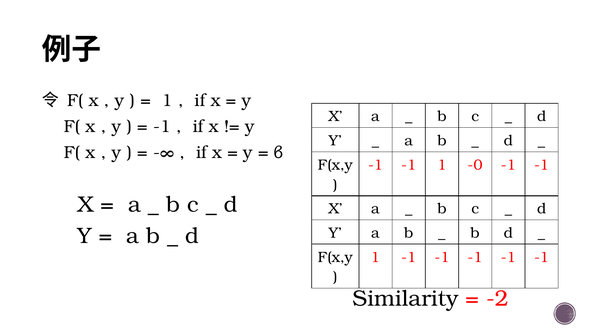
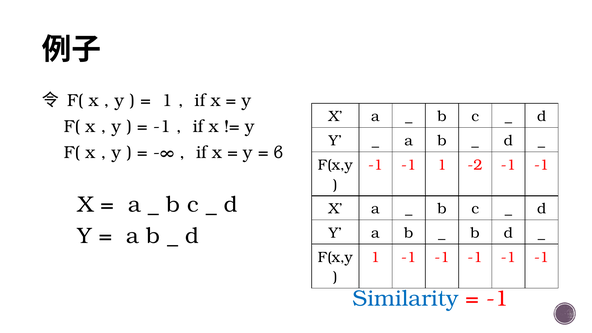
-0: -0 -> -2
Similarity colour: black -> blue
-2 at (497, 298): -2 -> -1
